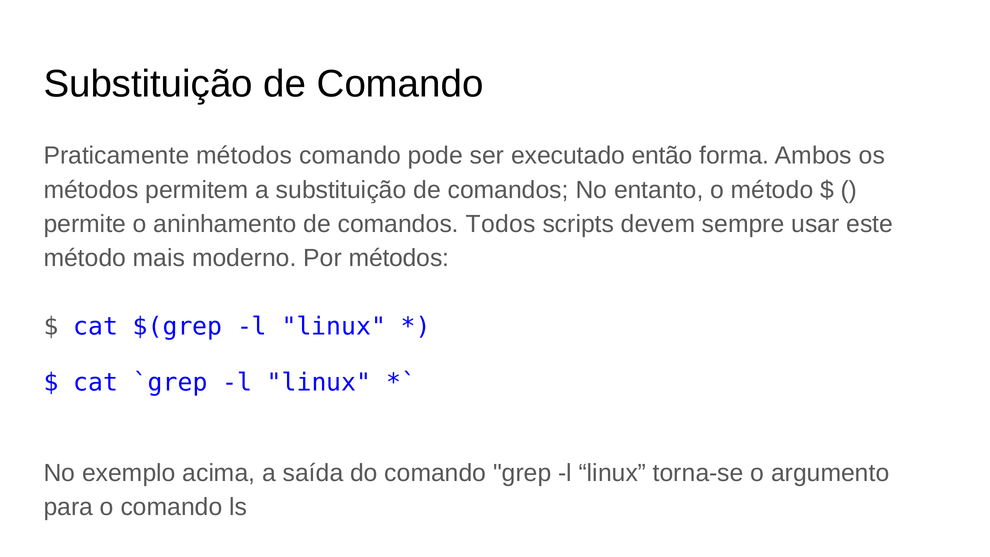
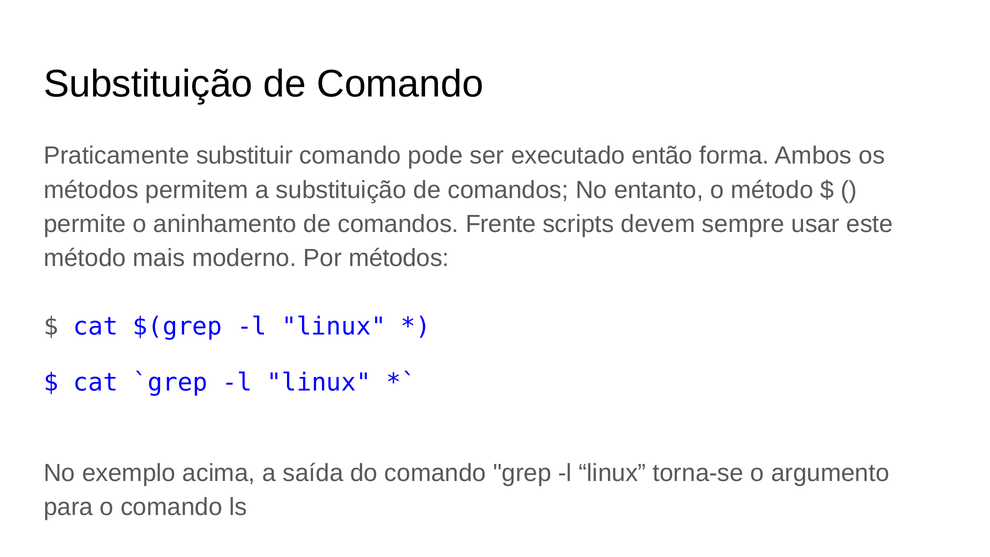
Praticamente métodos: métodos -> substituir
Todos: Todos -> Frente
